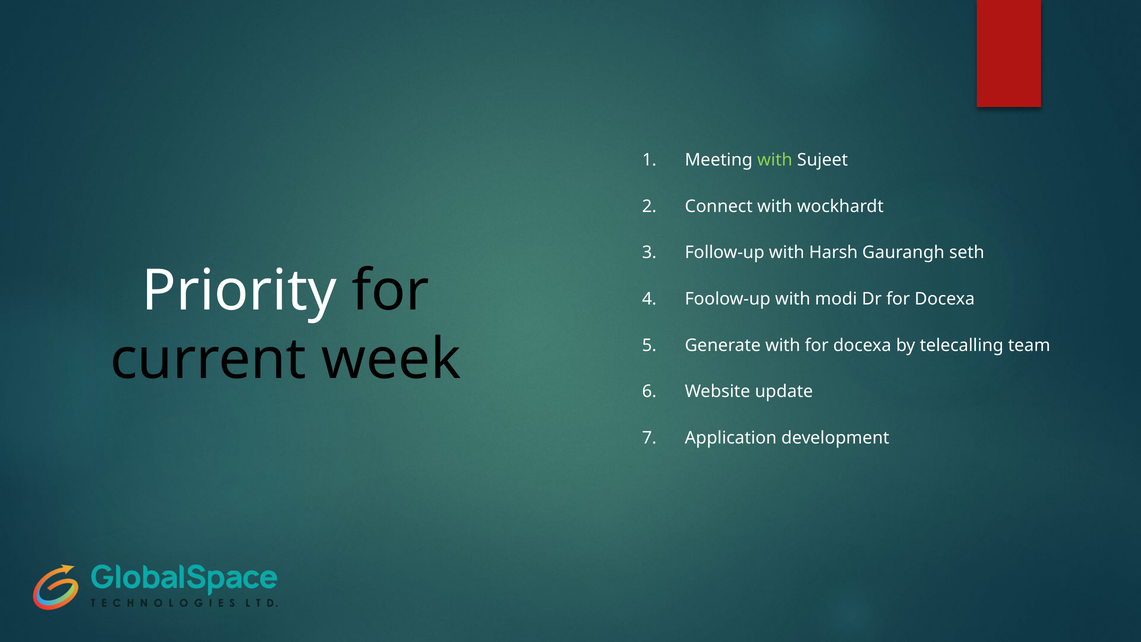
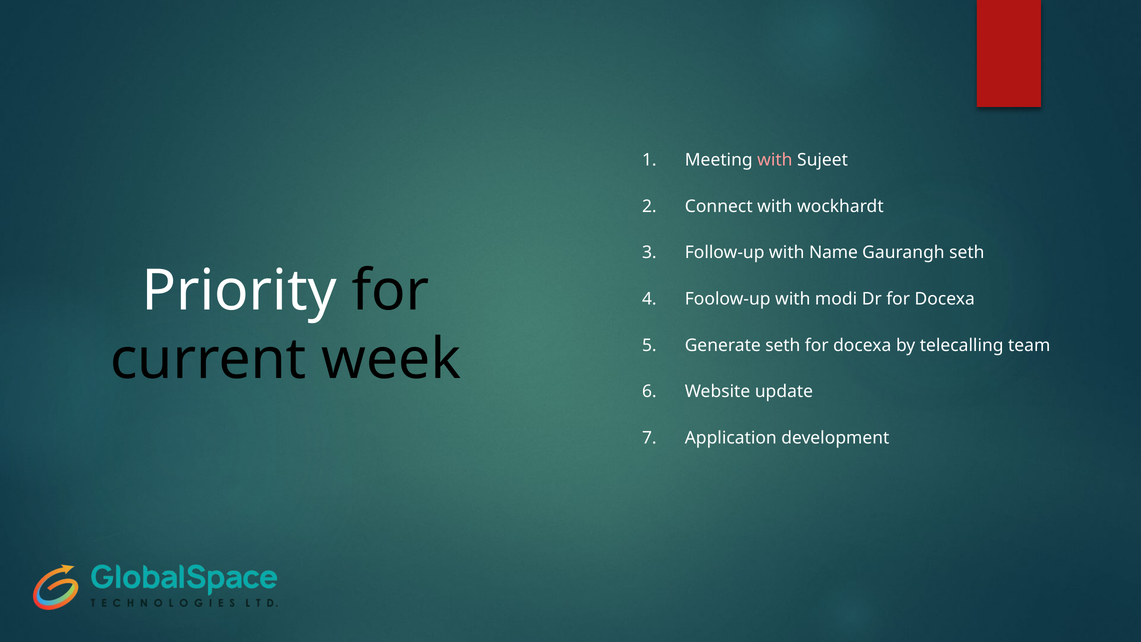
with at (775, 160) colour: light green -> pink
Harsh: Harsh -> Name
Generate with: with -> seth
